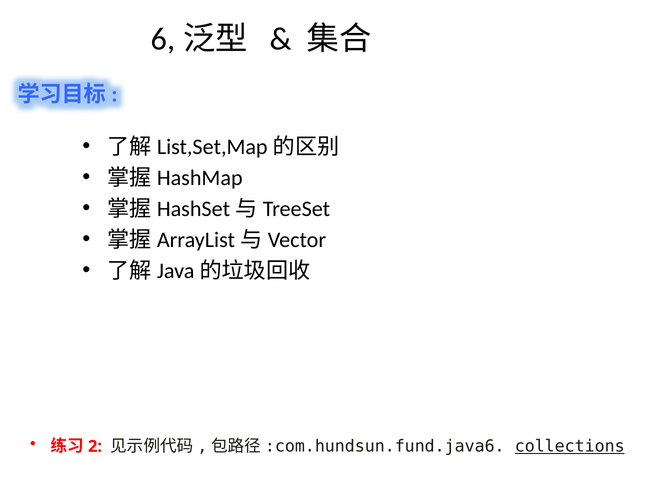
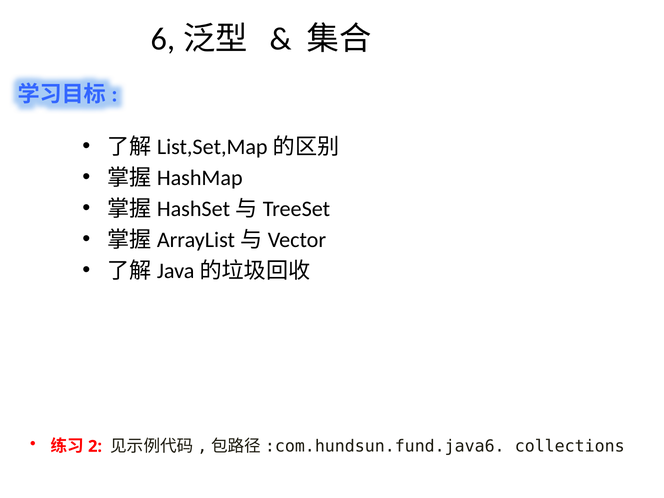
collections underline: present -> none
